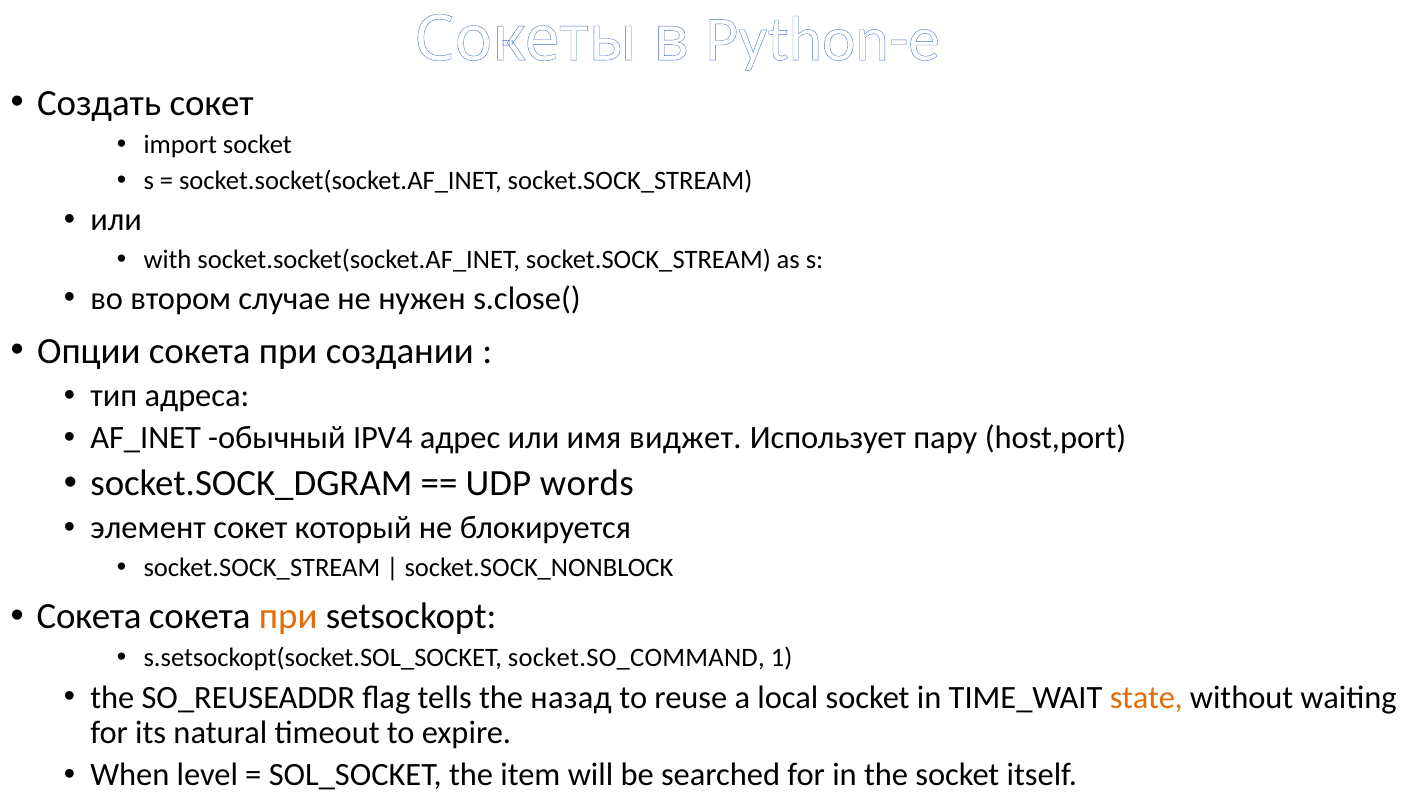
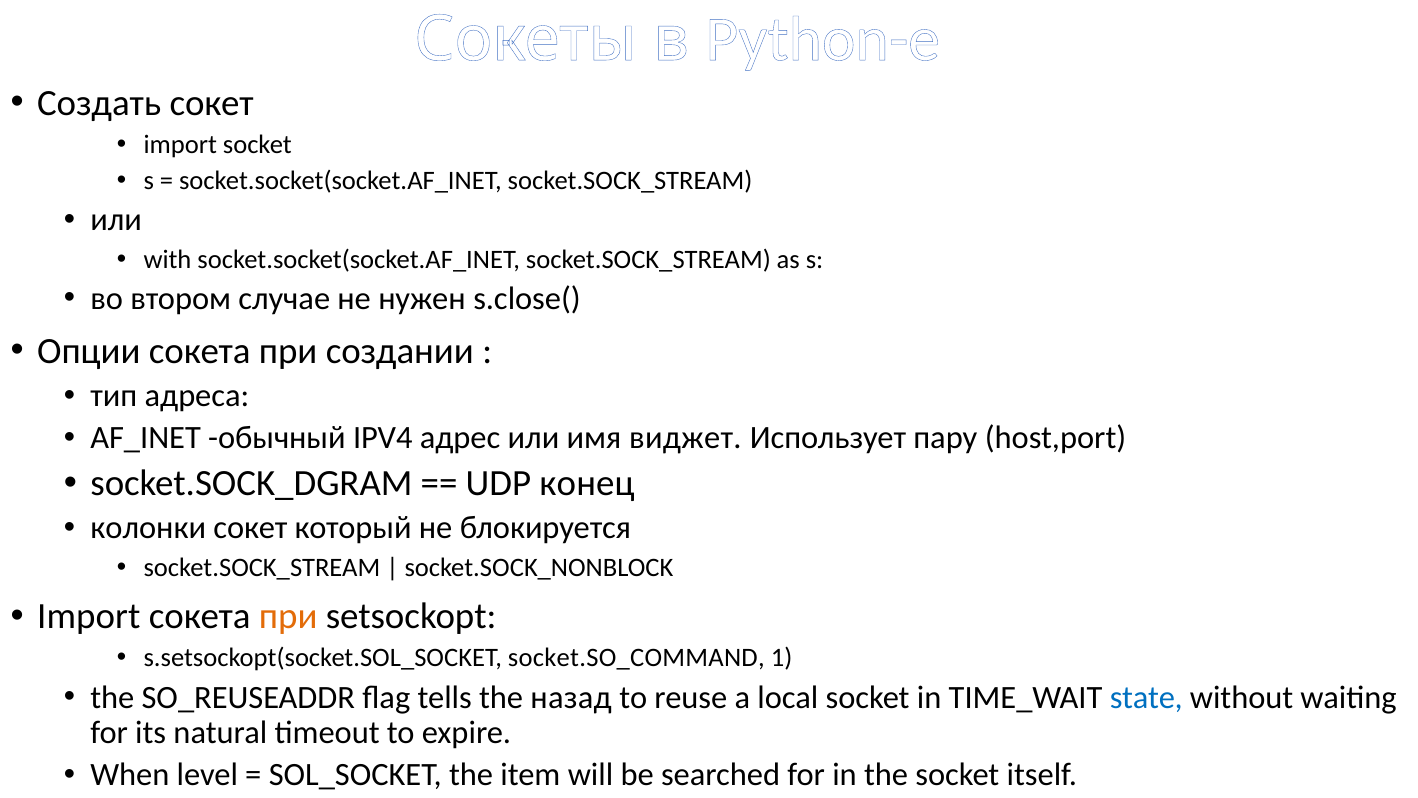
words: words -> конец
элемент: элемент -> колонки
Сокета at (89, 616): Сокета -> Import
state colour: orange -> blue
